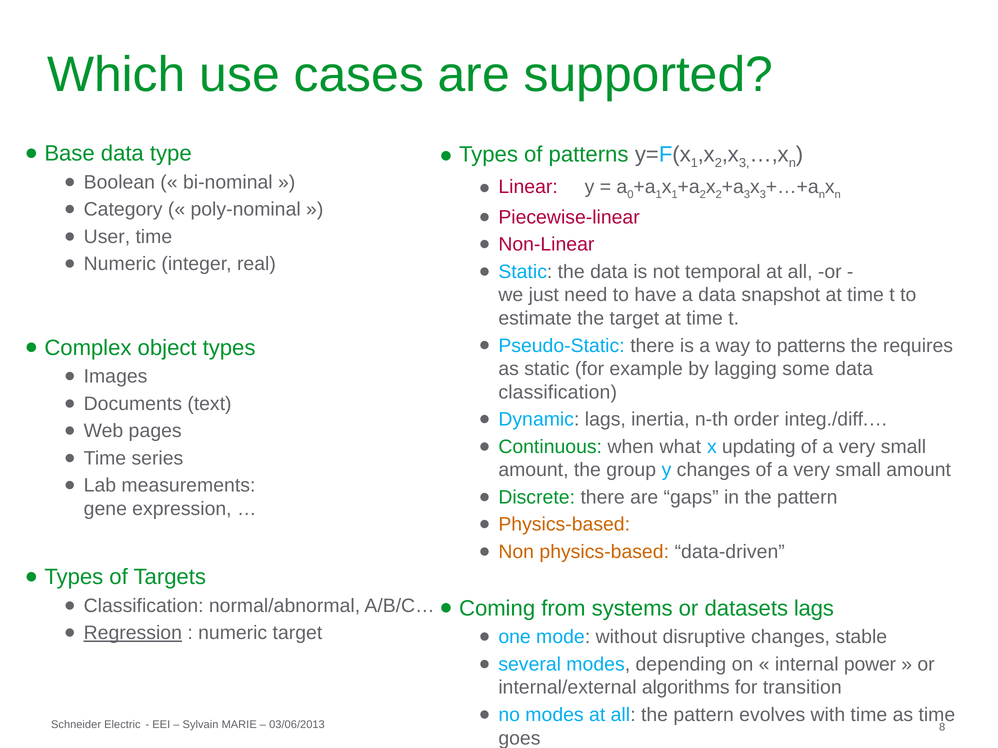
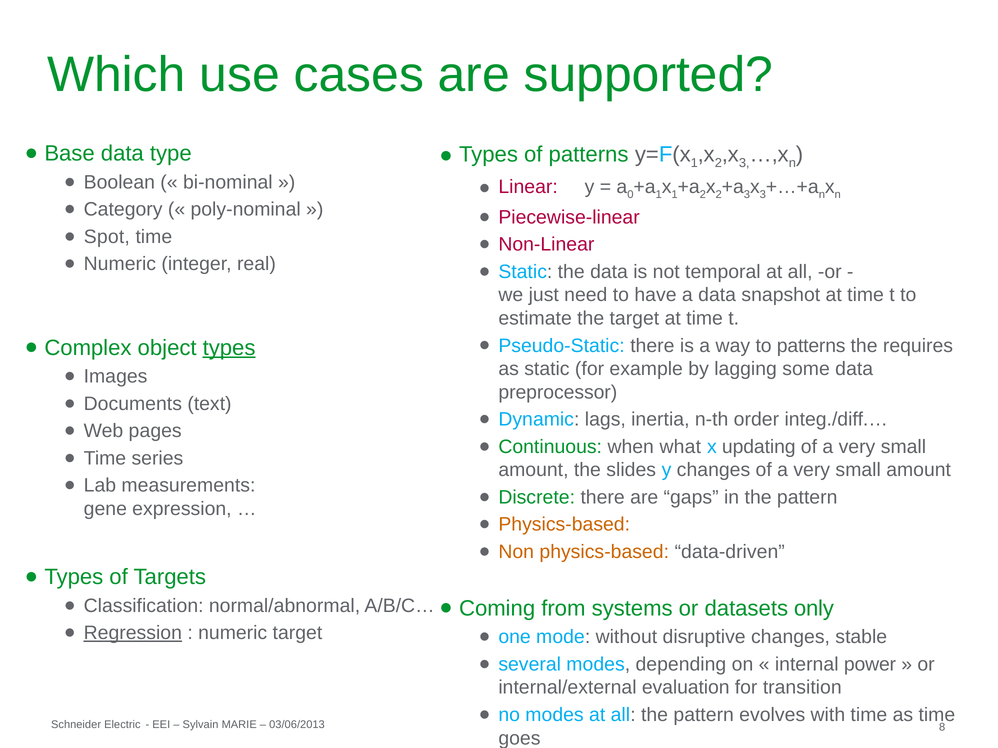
User: User -> Spot
types at (229, 348) underline: none -> present
classification at (558, 393): classification -> preprocessor
group: group -> slides
datasets lags: lags -> only
algorithms: algorithms -> evaluation
